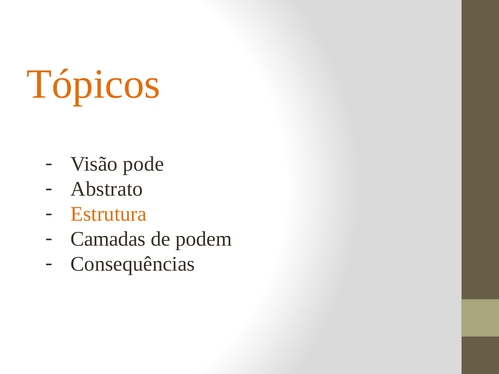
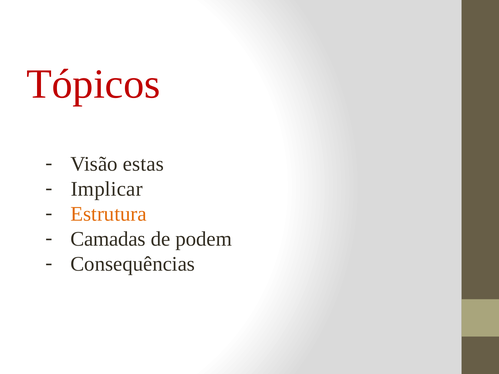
Tópicos colour: orange -> red
pode: pode -> estas
Abstrato: Abstrato -> Implicar
